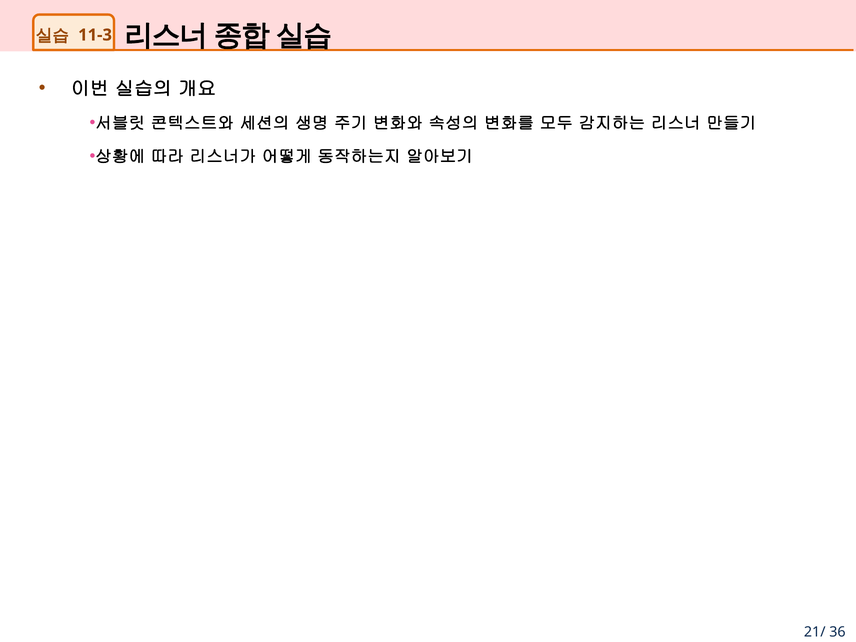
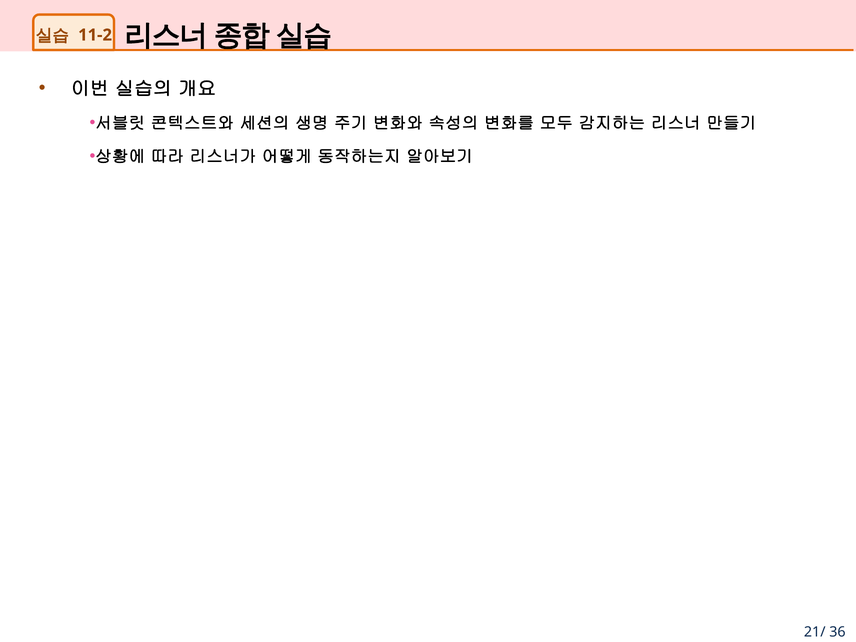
11-3: 11-3 -> 11-2
